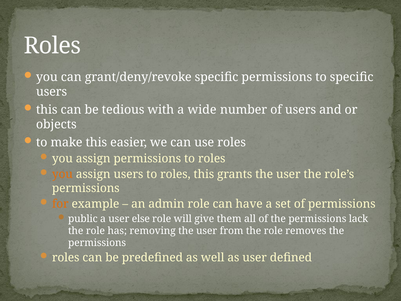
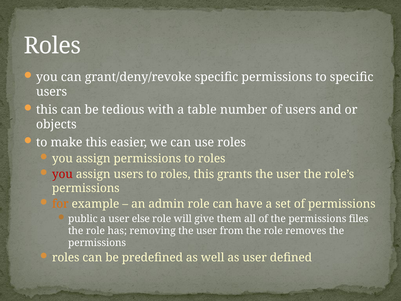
wide: wide -> table
you at (62, 174) colour: orange -> red
lack: lack -> files
